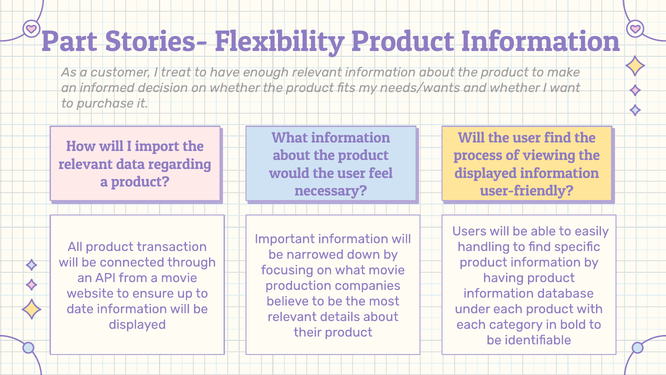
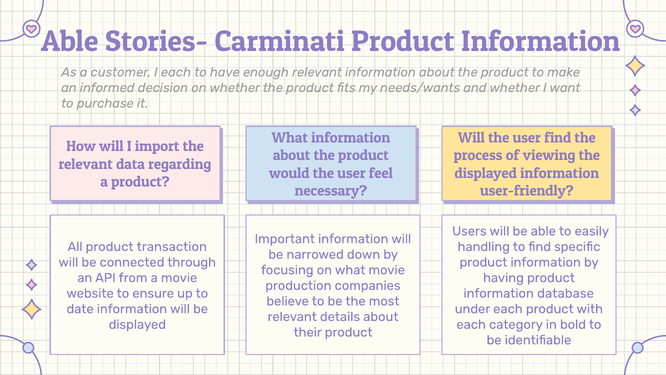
Part at (70, 42): Part -> Able
Flexibility: Flexibility -> Carminati
I treat: treat -> each
